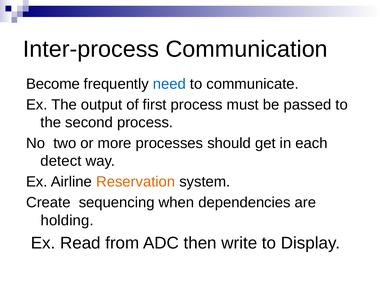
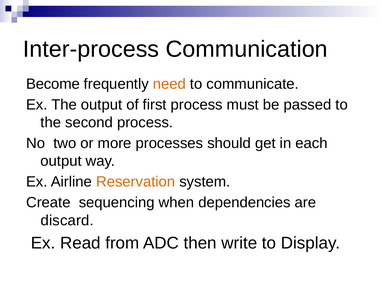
need colour: blue -> orange
detect at (61, 161): detect -> output
holding: holding -> discard
